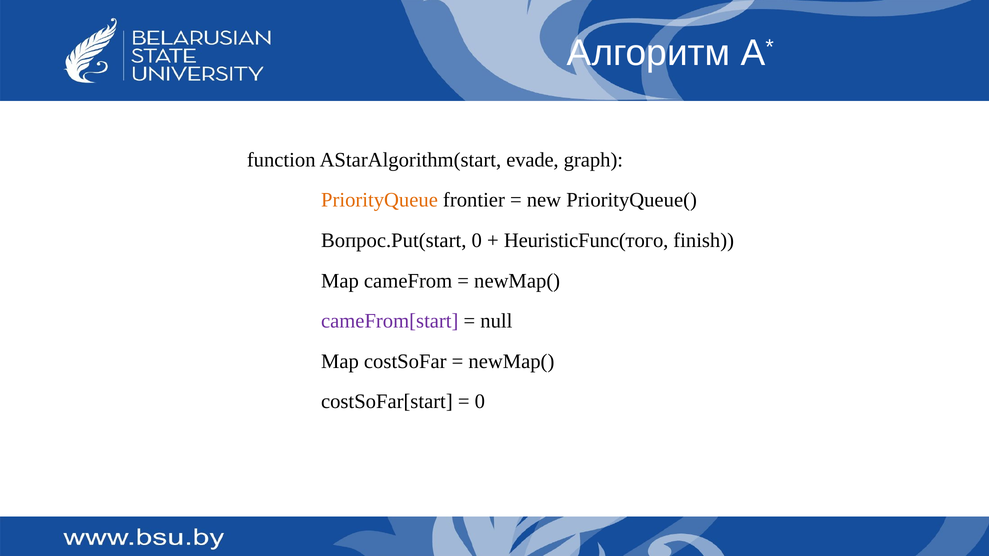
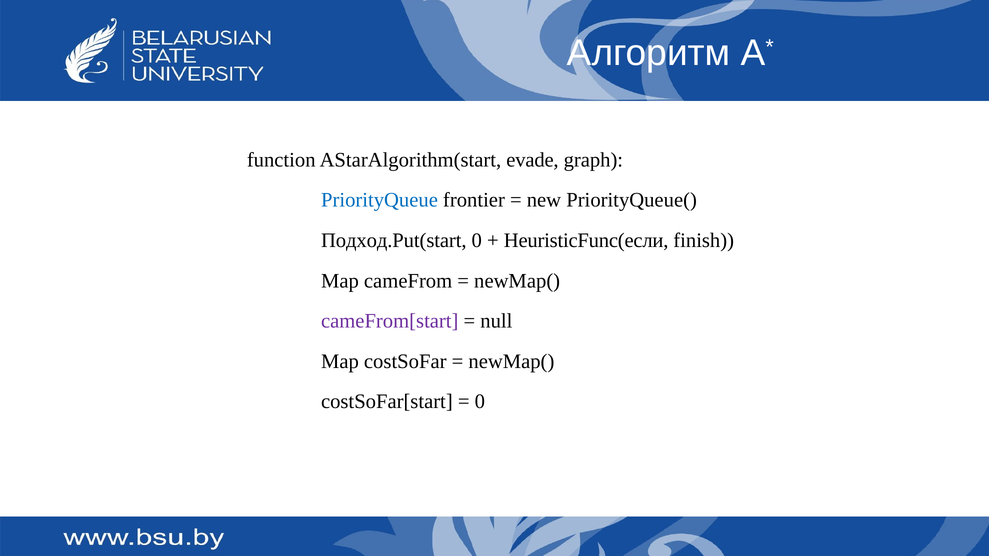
PriorityQueue colour: orange -> blue
Вопрос.Put(start: Вопрос.Put(start -> Подход.Put(start
HeuristicFunc(того: HeuristicFunc(того -> HeuristicFunc(если
